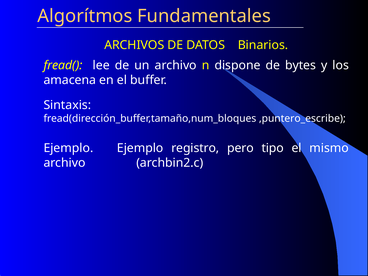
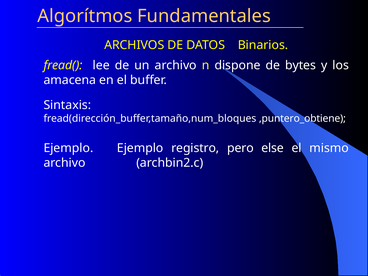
,puntero_escribe: ,puntero_escribe -> ,puntero_obtiene
tipo: tipo -> else
